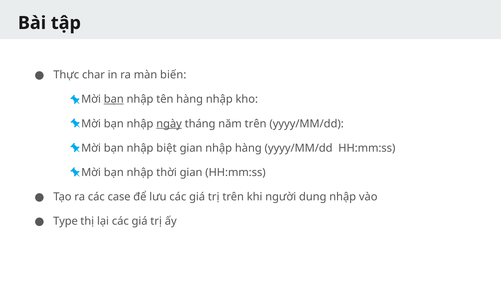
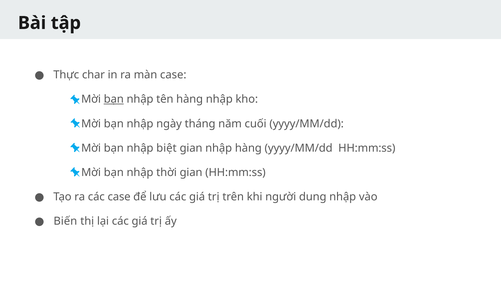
màn biến: biến -> case
ngày underline: present -> none
năm trên: trên -> cuối
Type: Type -> Biến
